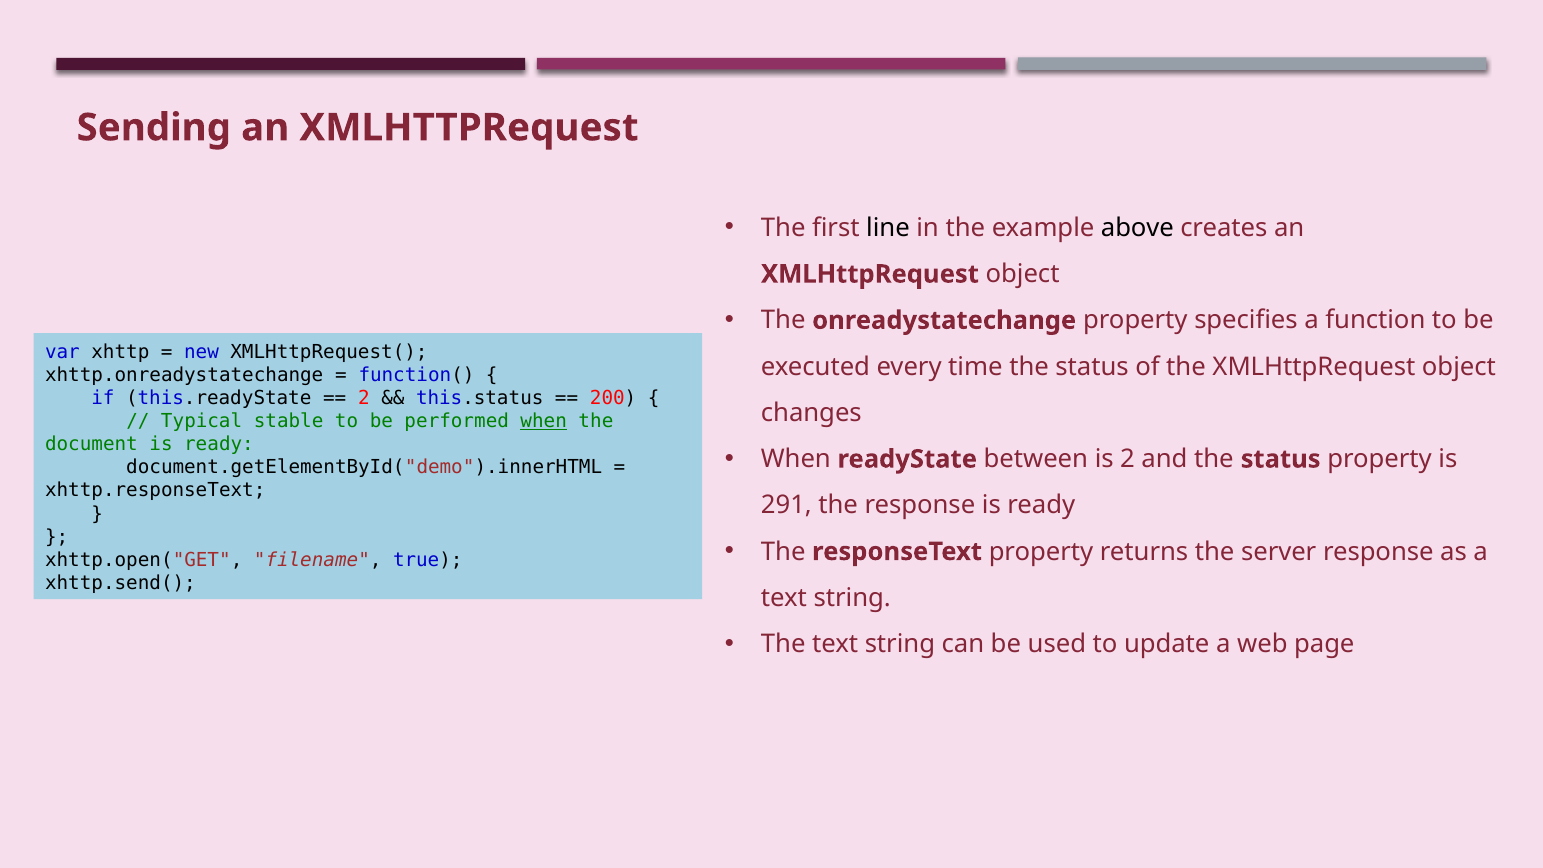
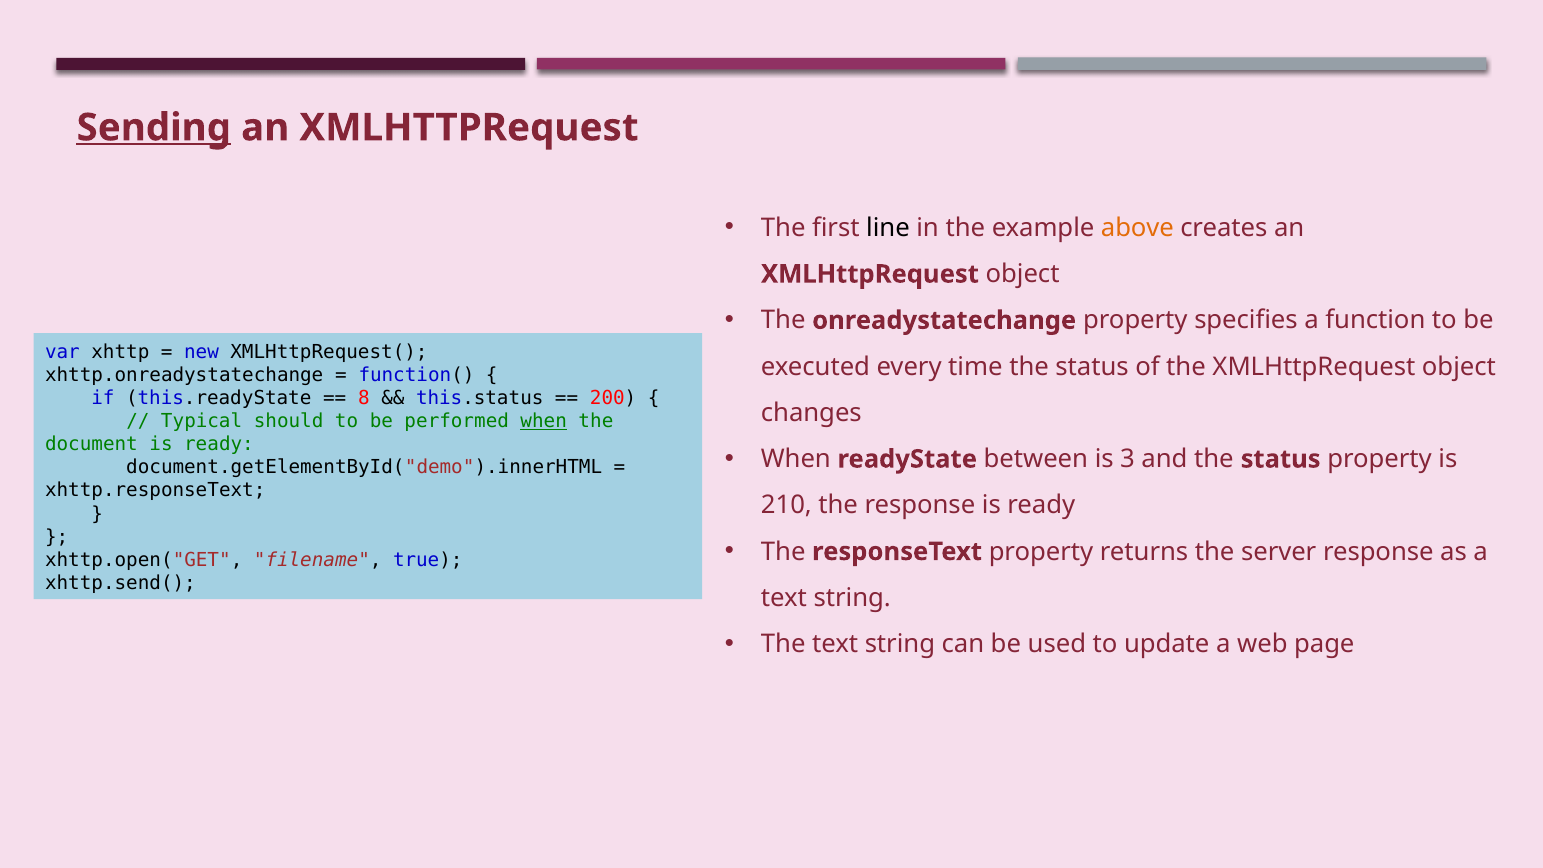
Sending underline: none -> present
above colour: black -> orange
2 at (364, 398): 2 -> 8
stable: stable -> should
is 2: 2 -> 3
291: 291 -> 210
